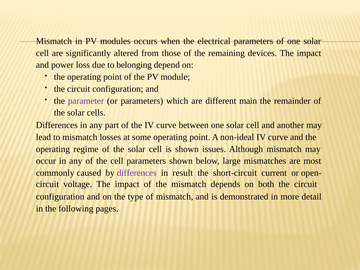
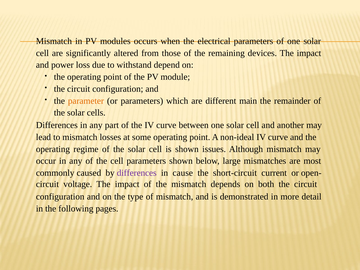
belonging: belonging -> withstand
parameter colour: purple -> orange
result: result -> cause
